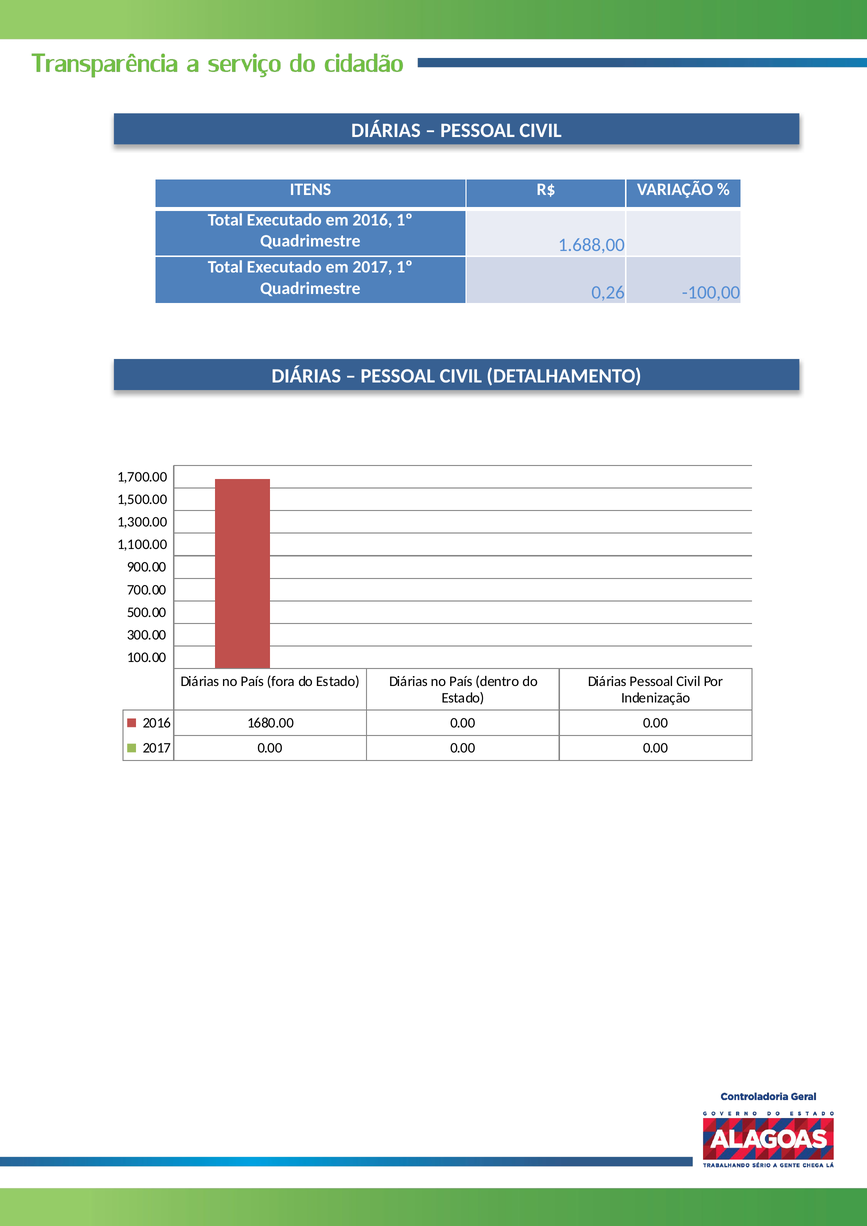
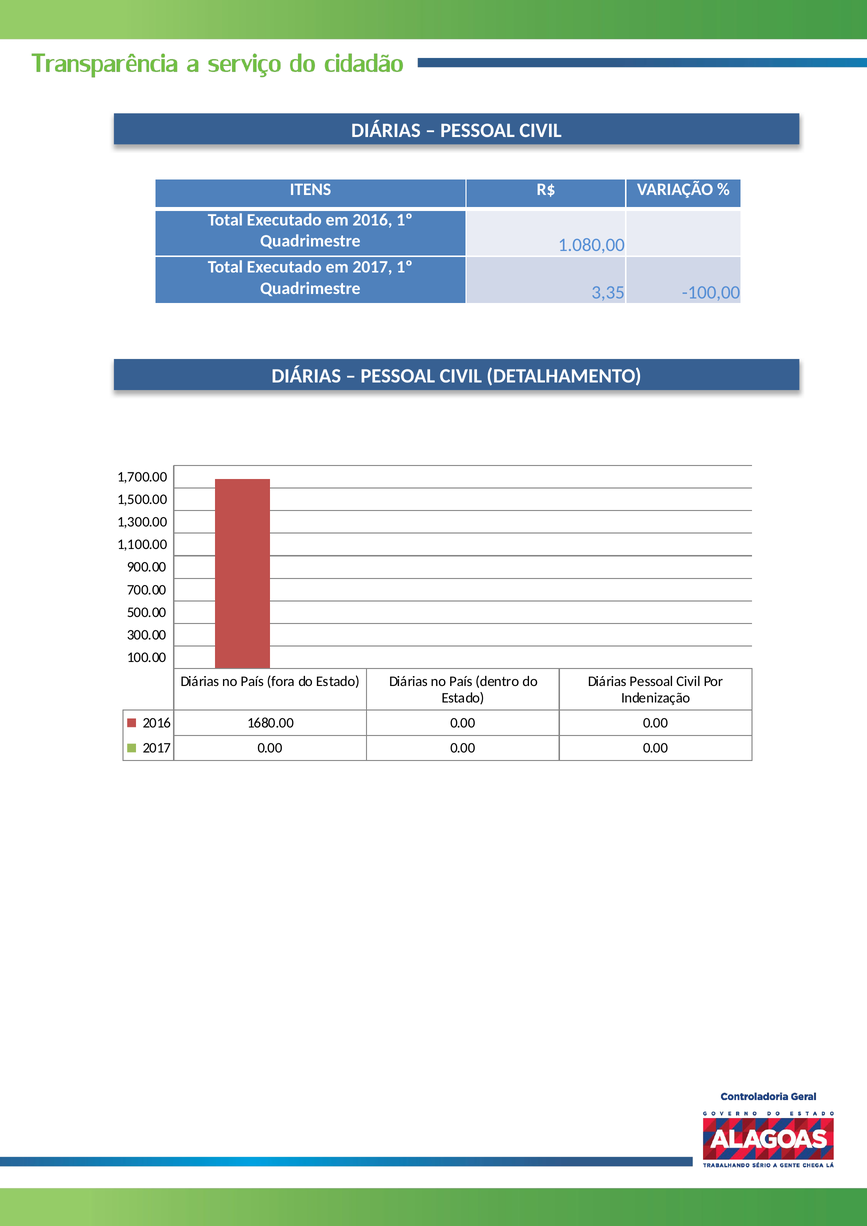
1.688,00: 1.688,00 -> 1.080,00
0,26: 0,26 -> 3,35
